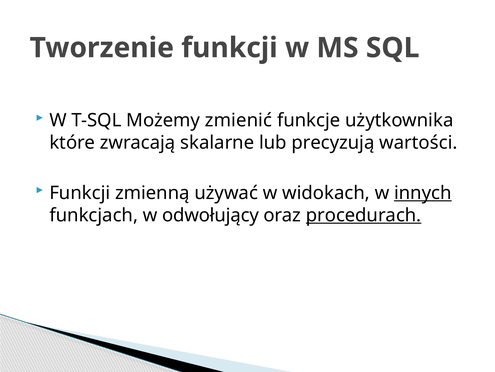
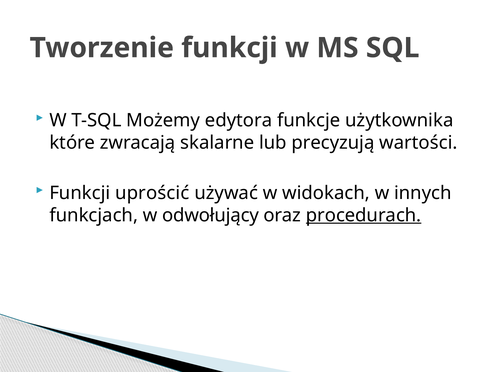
zmienić: zmienić -> edytora
zmienną: zmienną -> uprościć
innych underline: present -> none
